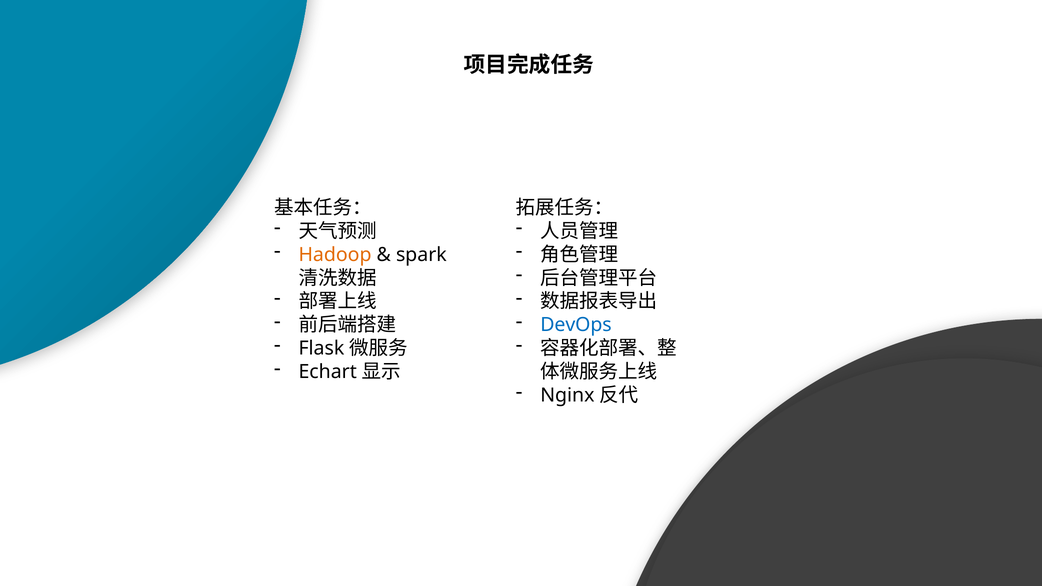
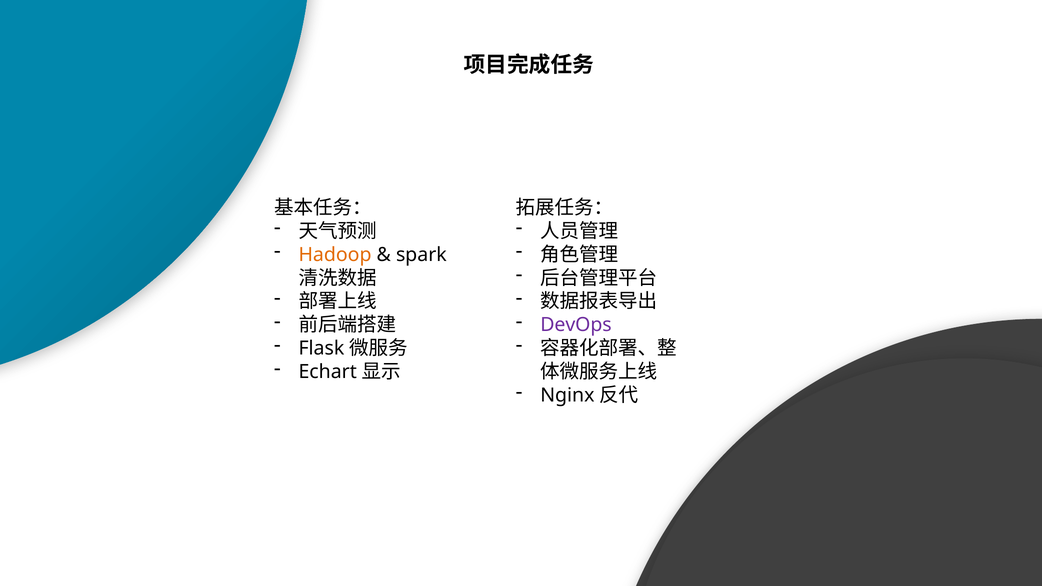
DevOps colour: blue -> purple
